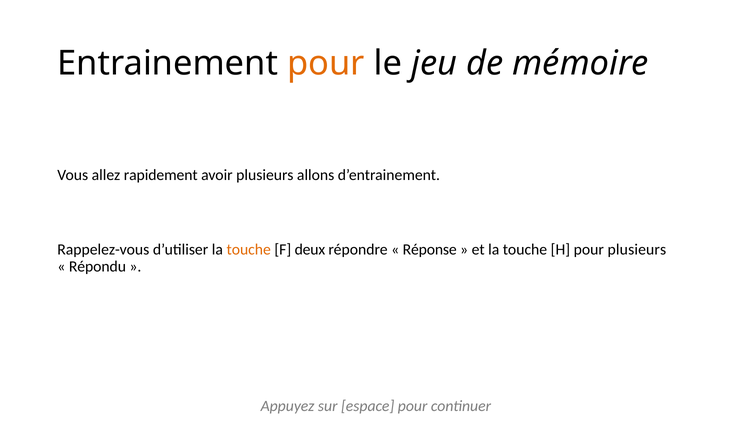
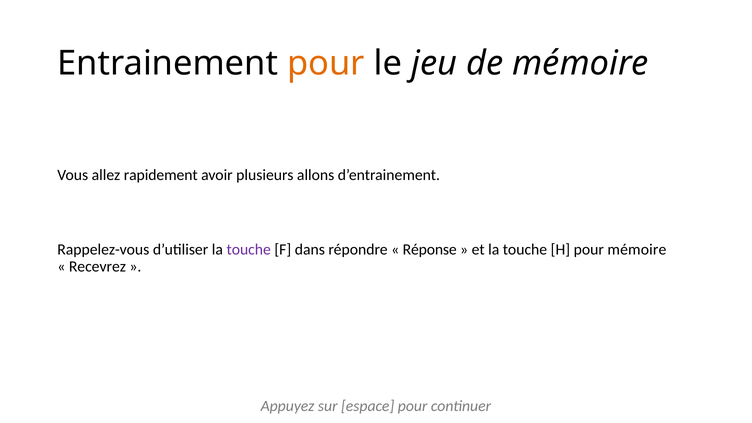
touche at (249, 249) colour: orange -> purple
deux: deux -> dans
pour plusieurs: plusieurs -> mémoire
Répondu: Répondu -> Recevrez
